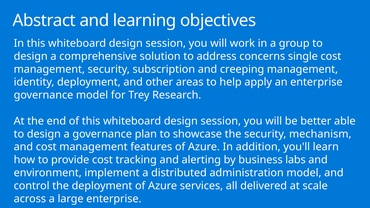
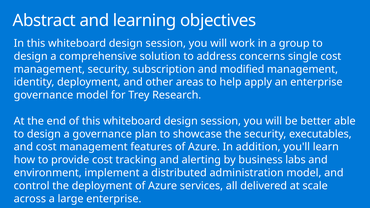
creeping: creeping -> modified
mechanism: mechanism -> executables
